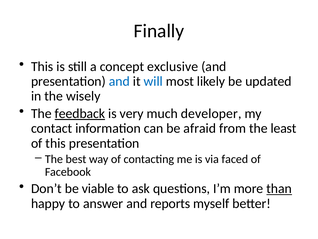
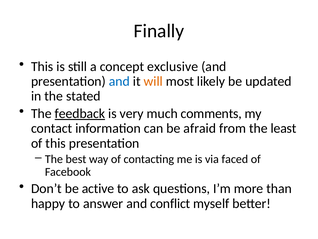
will colour: blue -> orange
wisely: wisely -> stated
developer: developer -> comments
viable: viable -> active
than underline: present -> none
reports: reports -> conflict
